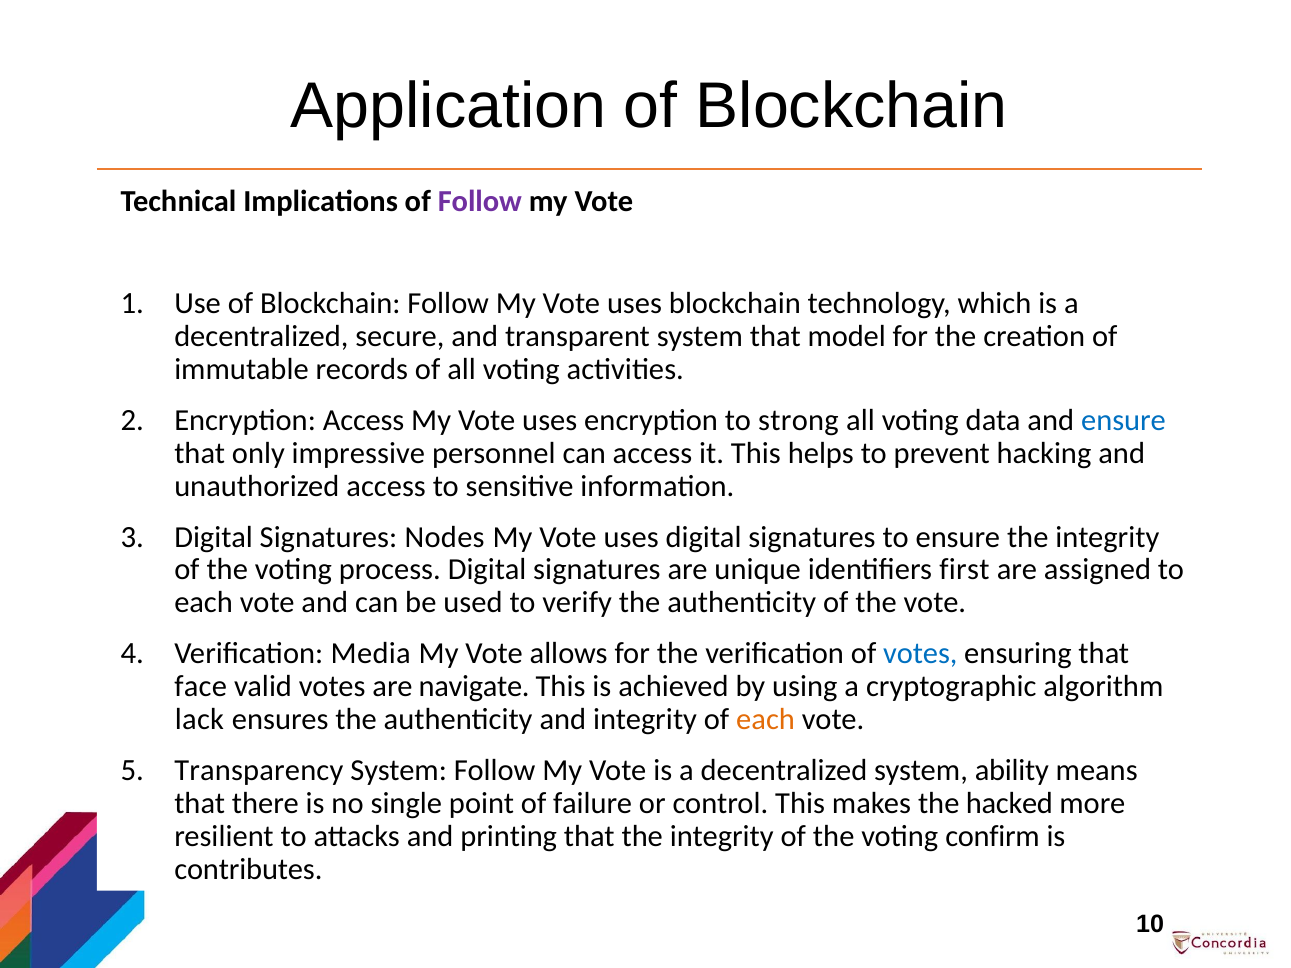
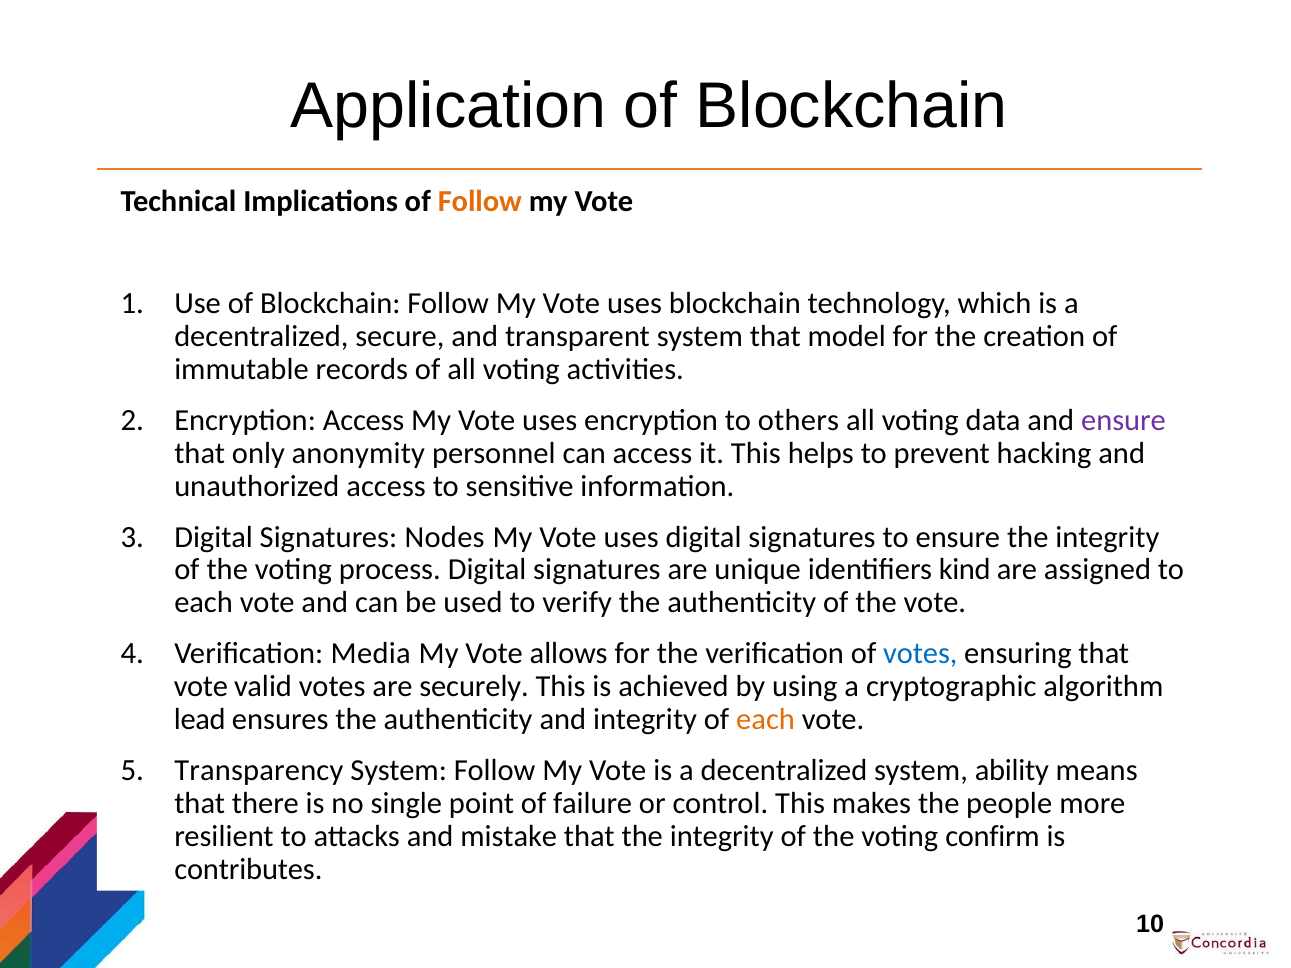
Follow at (480, 202) colour: purple -> orange
strong: strong -> others
ensure at (1124, 420) colour: blue -> purple
impressive: impressive -> anonymity
first: first -> kind
face at (201, 687): face -> vote
navigate: navigate -> securely
lack: lack -> lead
hacked: hacked -> people
printing: printing -> mistake
